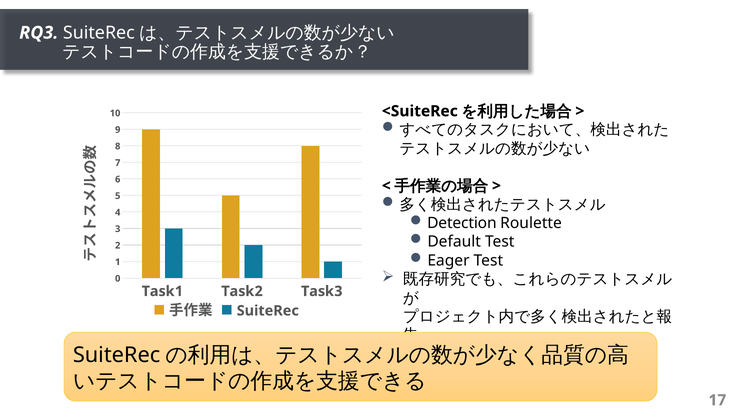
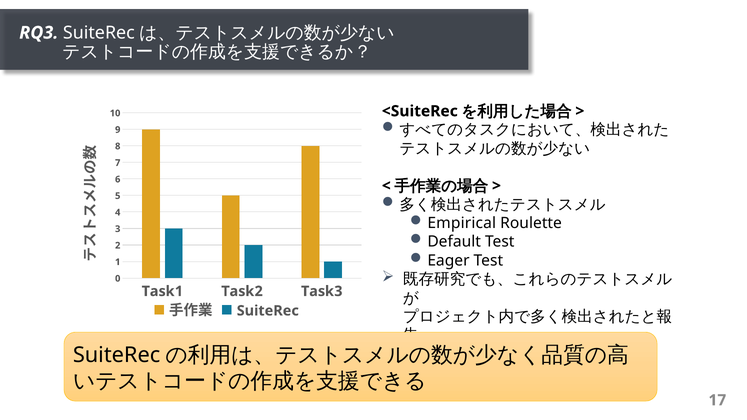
Detection: Detection -> Empirical
